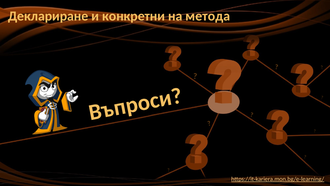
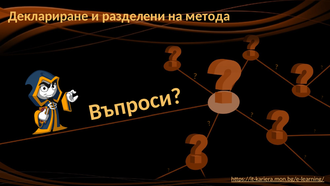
конкретни: конкретни -> разделени
